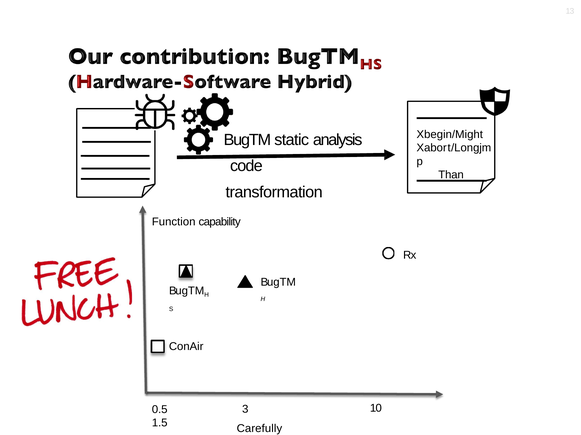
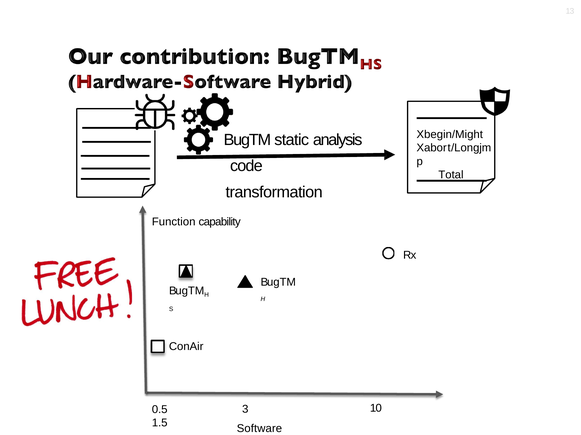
Than: Than -> Total
Carefully: Carefully -> Software
